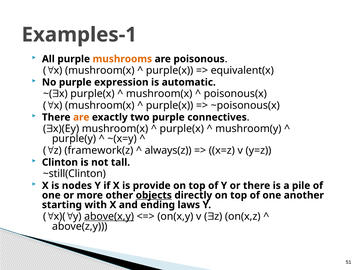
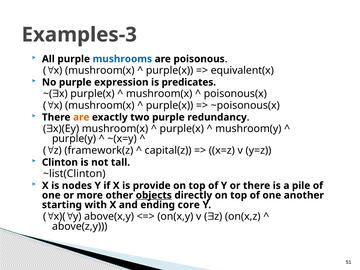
Examples-1: Examples-1 -> Examples-3
mushrooms colour: orange -> blue
automatic: automatic -> predicates
connectives: connectives -> redundancy
always(z: always(z -> capital(z
~still(Clinton: ~still(Clinton -> ~list(Clinton
laws: laws -> core
above(x,y underline: present -> none
